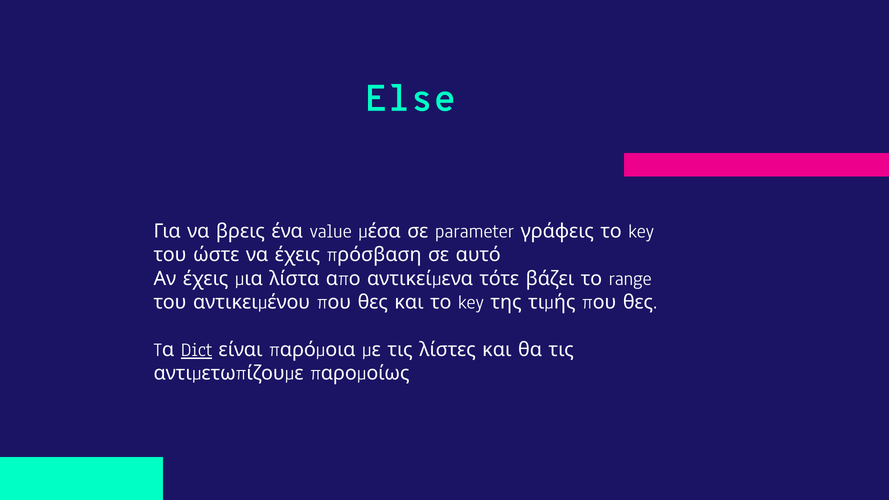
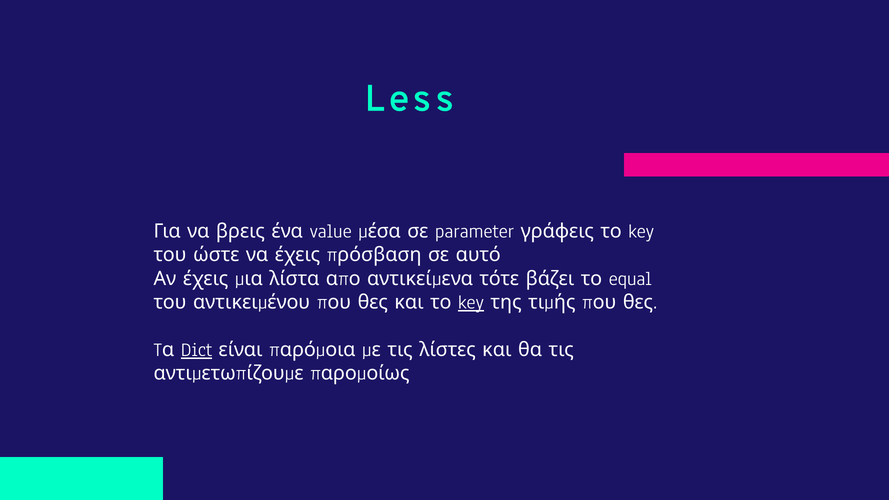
Else: Else -> Less
range: range -> equal
key at (471, 302) underline: none -> present
